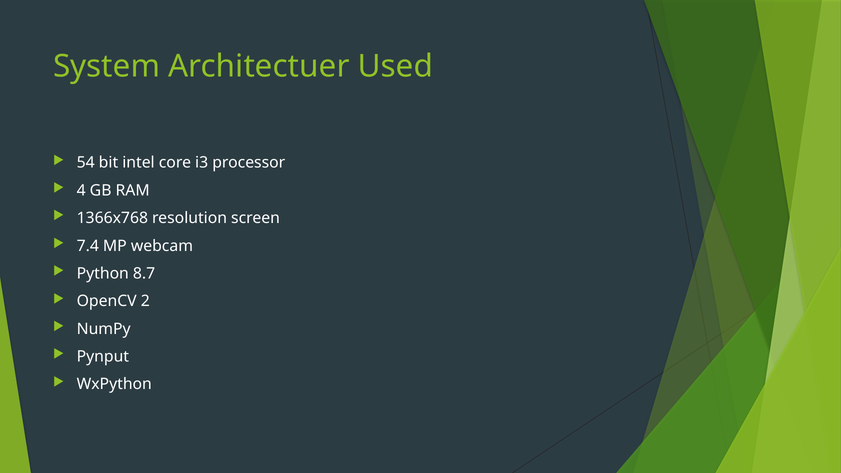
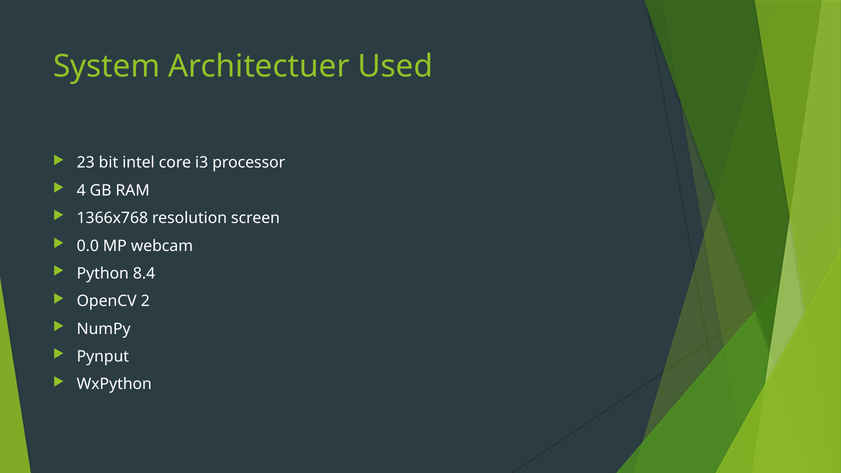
54: 54 -> 23
7.4: 7.4 -> 0.0
8.7: 8.7 -> 8.4
